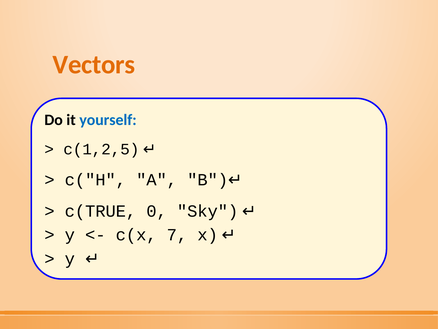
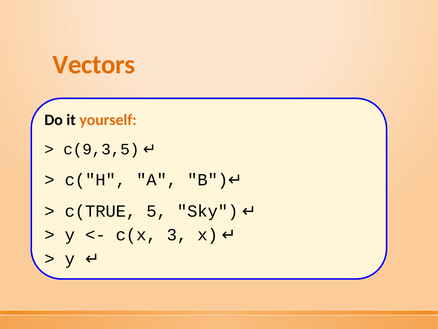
yourself colour: blue -> orange
c(1,2,5: c(1,2,5 -> c(9,3,5
0: 0 -> 5
7: 7 -> 3
